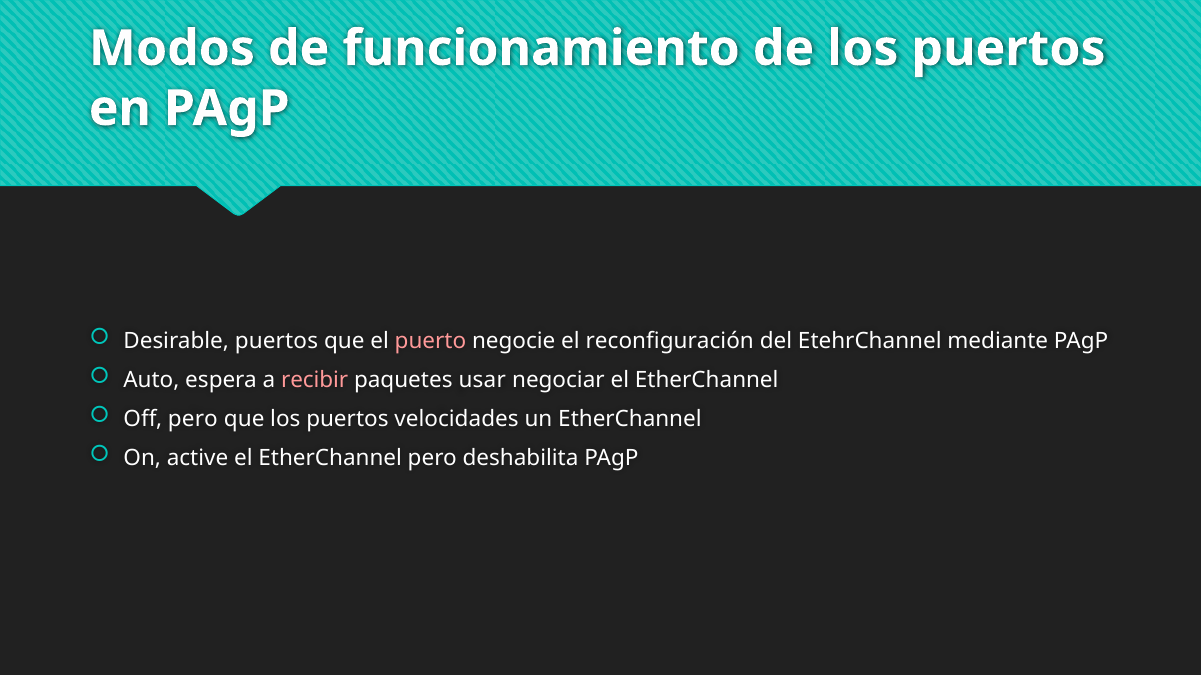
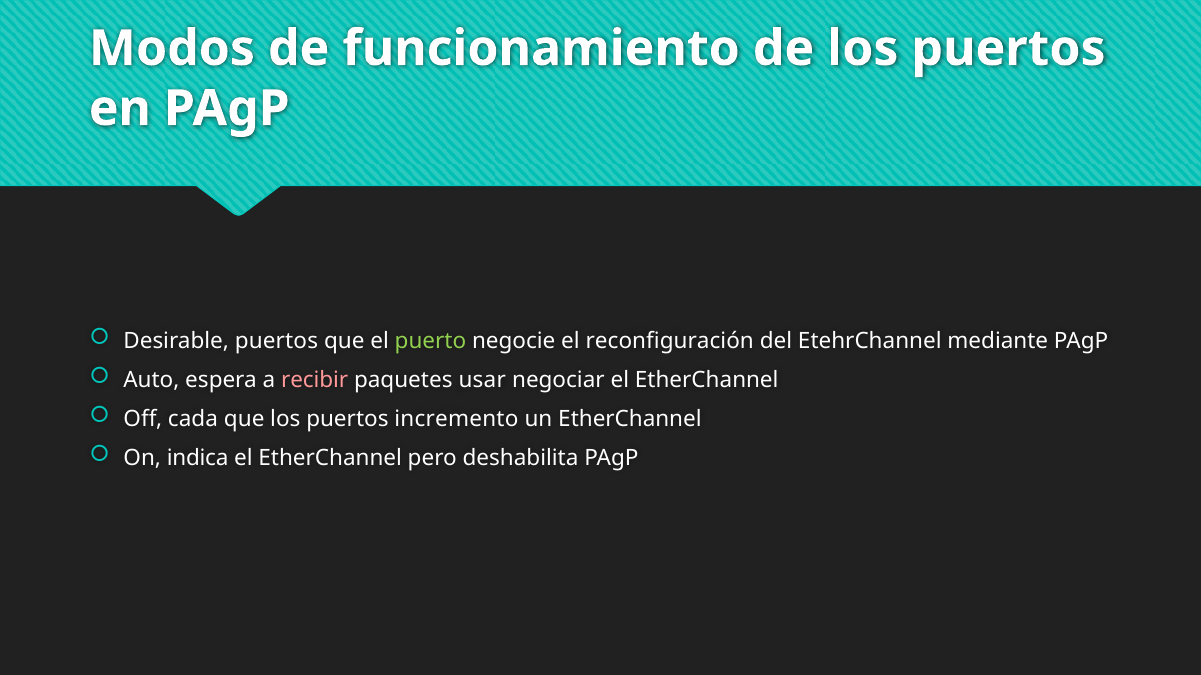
puerto colour: pink -> light green
Off pero: pero -> cada
velocidades: velocidades -> incremento
active: active -> indica
